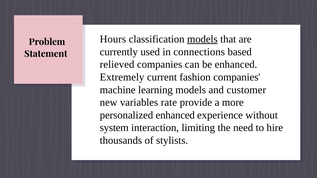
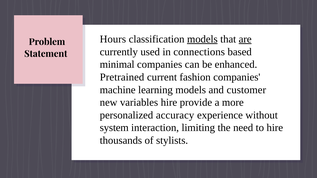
are underline: none -> present
relieved: relieved -> minimal
Extremely: Extremely -> Pretrained
variables rate: rate -> hire
personalized enhanced: enhanced -> accuracy
